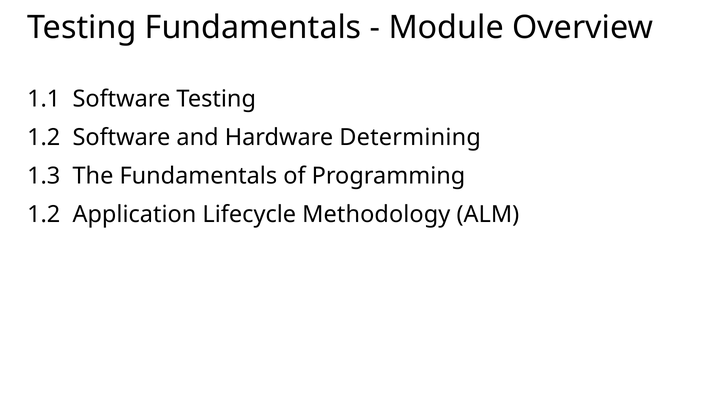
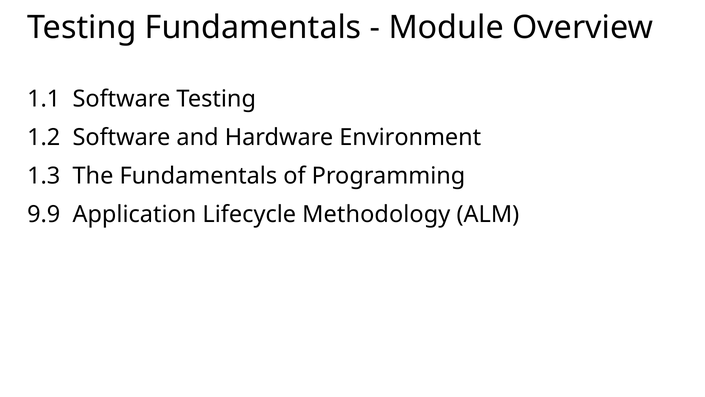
Determining: Determining -> Environment
1.2 at (44, 214): 1.2 -> 9.9
